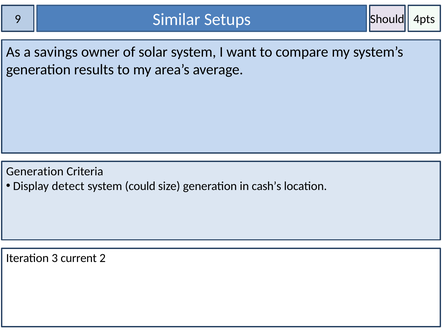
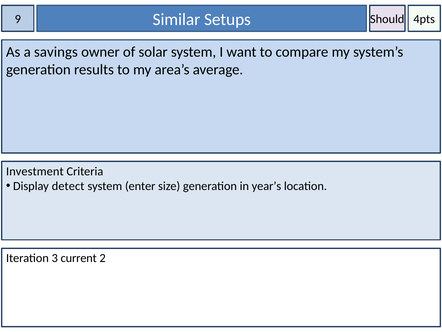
Generation at (35, 171): Generation -> Investment
could: could -> enter
cash’s: cash’s -> year’s
